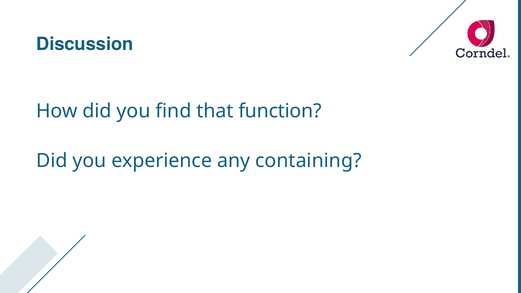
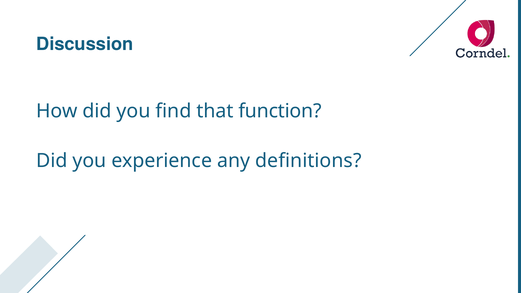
containing: containing -> definitions
